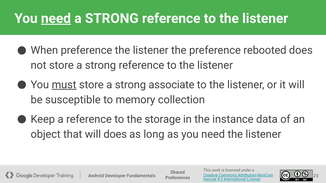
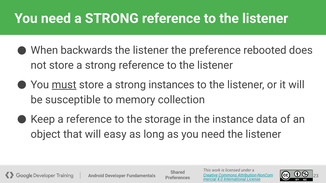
need at (56, 18) underline: present -> none
When preference: preference -> backwards
associate: associate -> instances
will does: does -> easy
